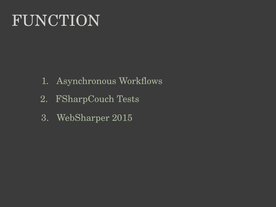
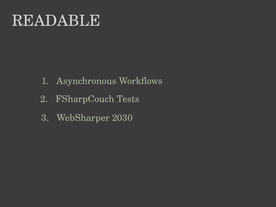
FUNCTION: FUNCTION -> READABLE
2015: 2015 -> 2030
